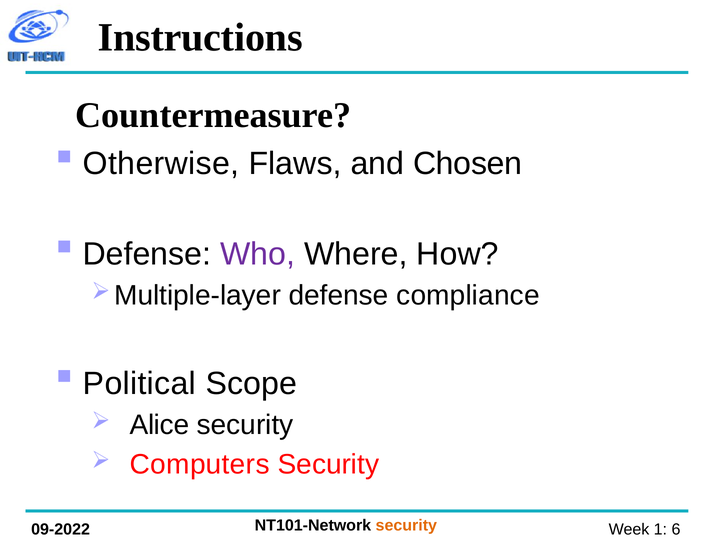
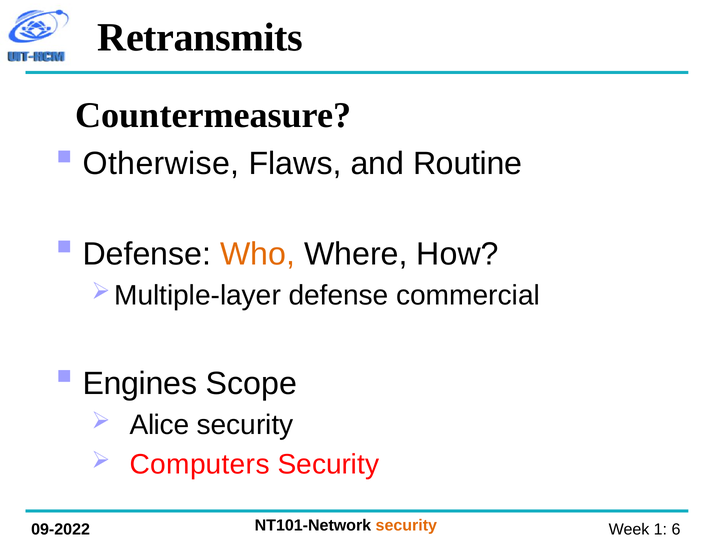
Instructions: Instructions -> Retransmits
Chosen: Chosen -> Routine
Who colour: purple -> orange
compliance: compliance -> commercial
Political: Political -> Engines
